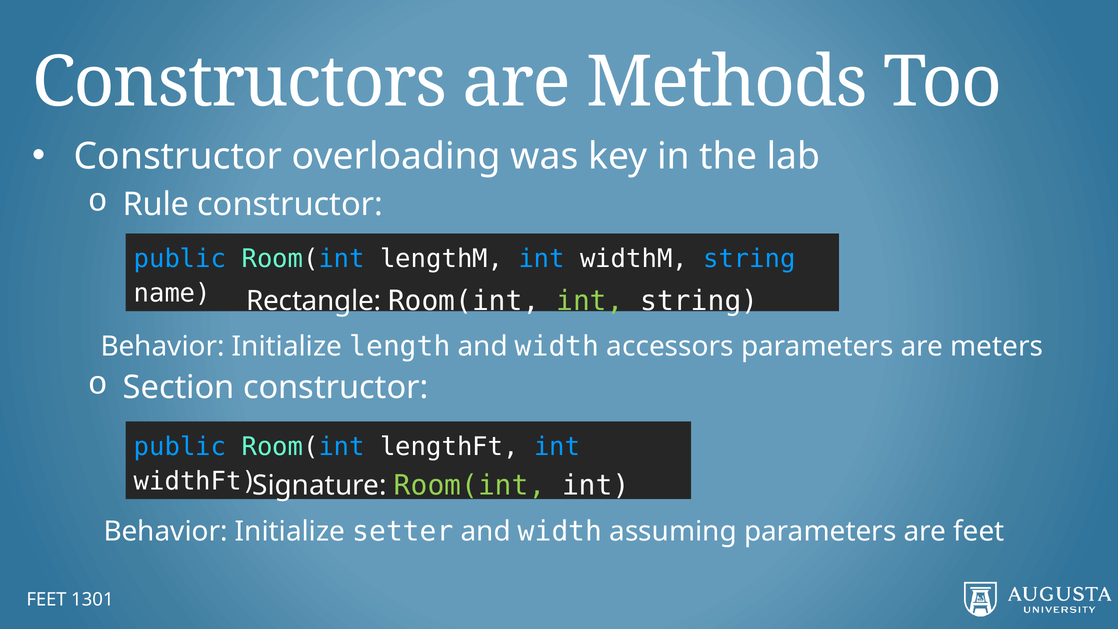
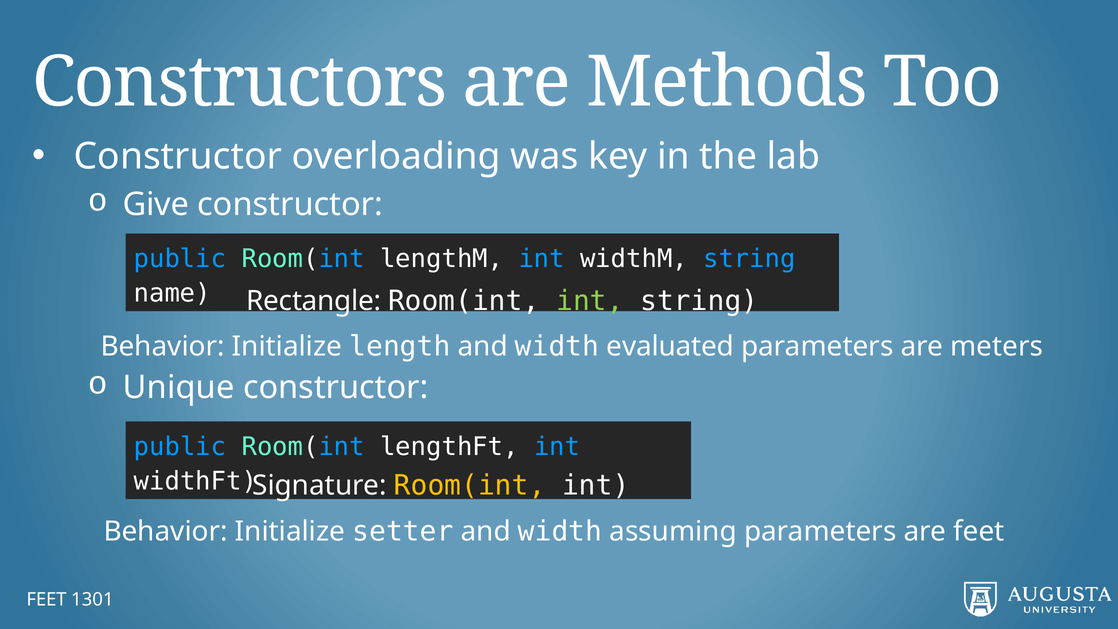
Rule: Rule -> Give
accessors: accessors -> evaluated
Section: Section -> Unique
Room(int at (470, 486) colour: light green -> yellow
